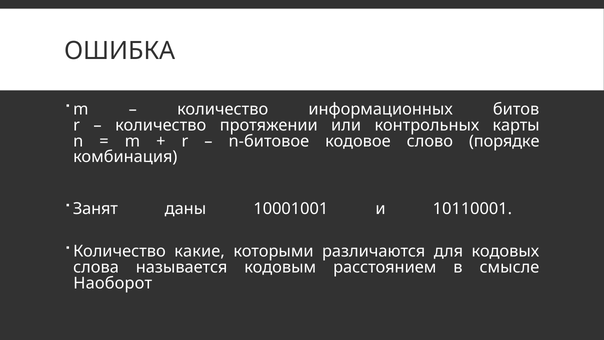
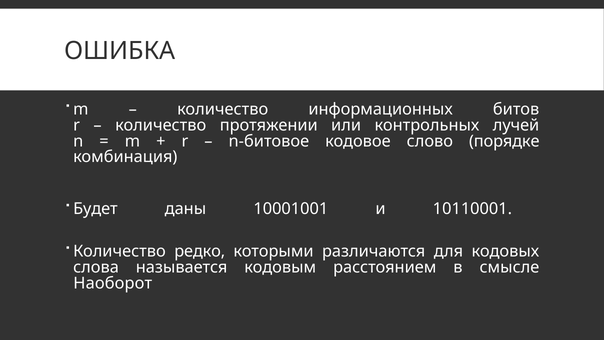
карты: карты -> лучей
Занят: Занят -> Будет
какие: какие -> редко
